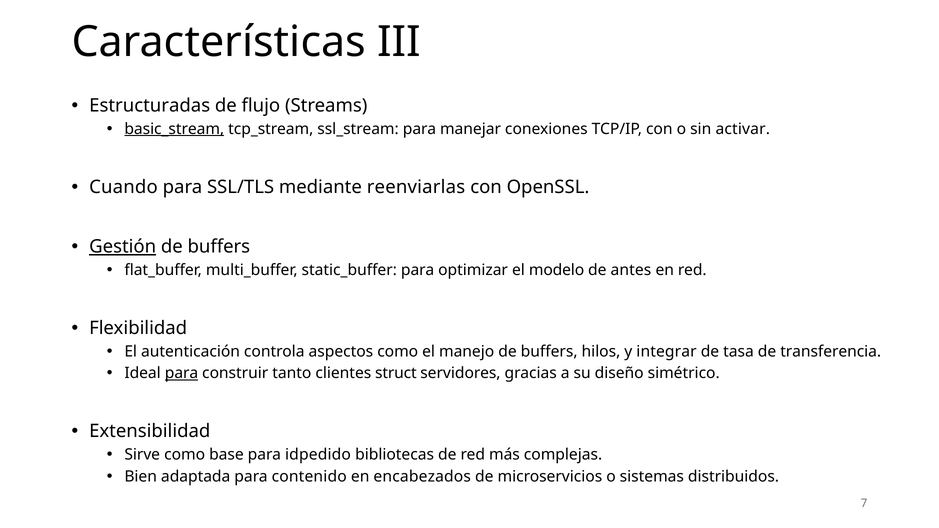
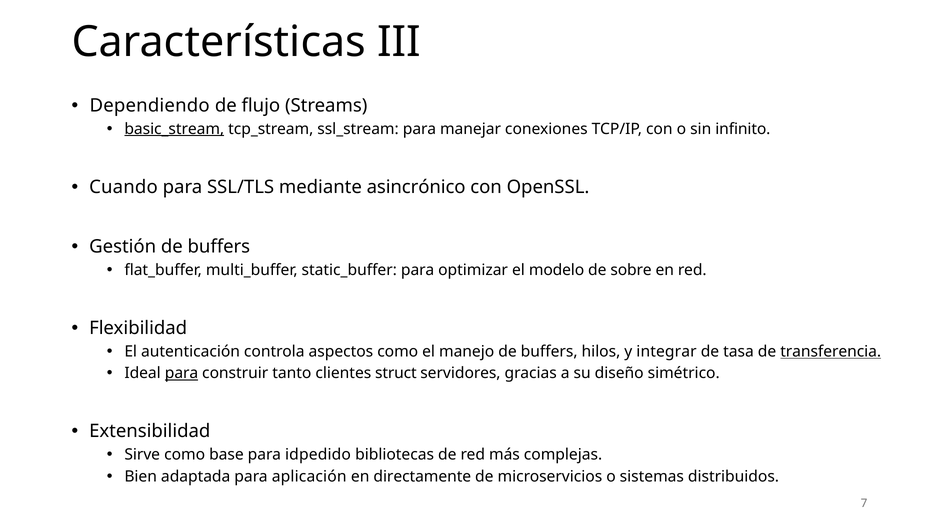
Estructuradas: Estructuradas -> Dependiendo
activar: activar -> infinito
reenviarlas: reenviarlas -> asincrónico
Gestión underline: present -> none
antes: antes -> sobre
transferencia underline: none -> present
contenido: contenido -> aplicación
encabezados: encabezados -> directamente
